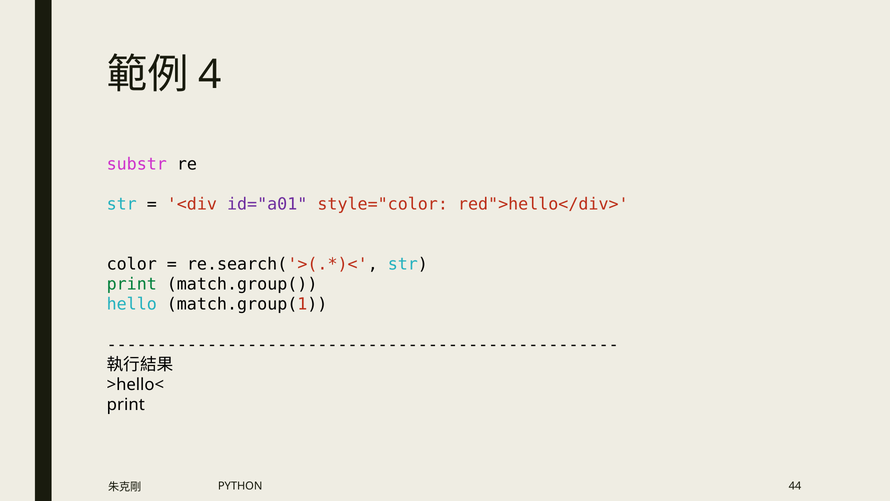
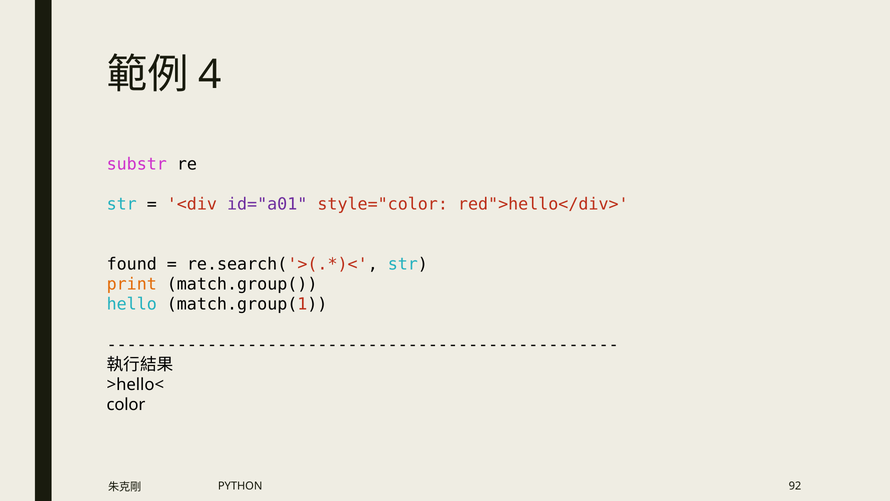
color: color -> found
print at (132, 284) colour: green -> orange
print at (126, 404): print -> color
44: 44 -> 92
